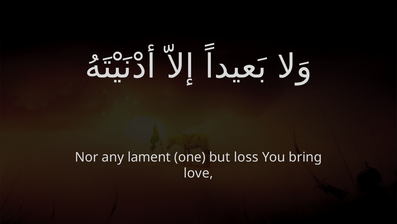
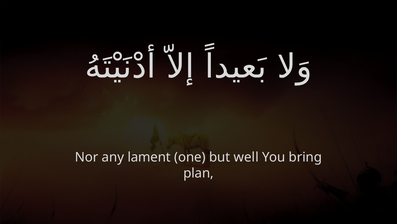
loss: loss -> well
love: love -> plan
